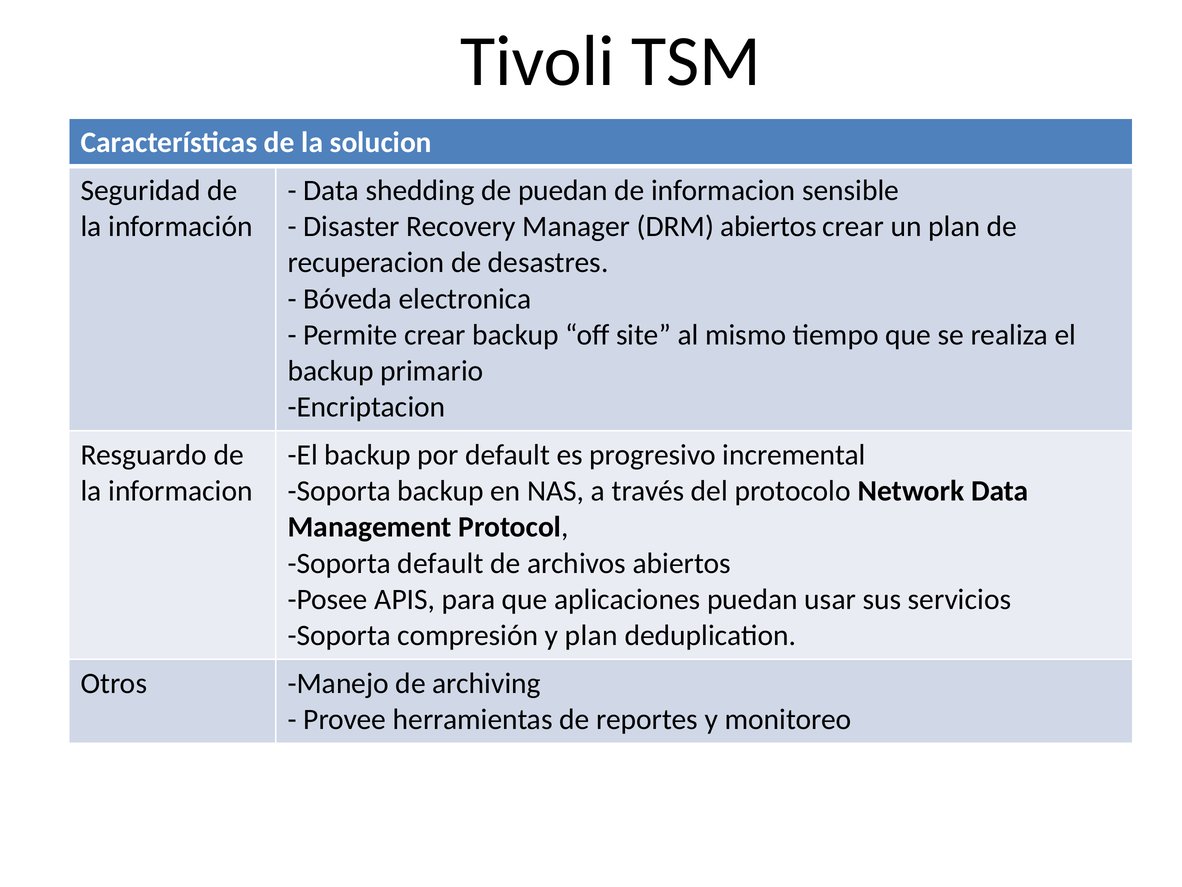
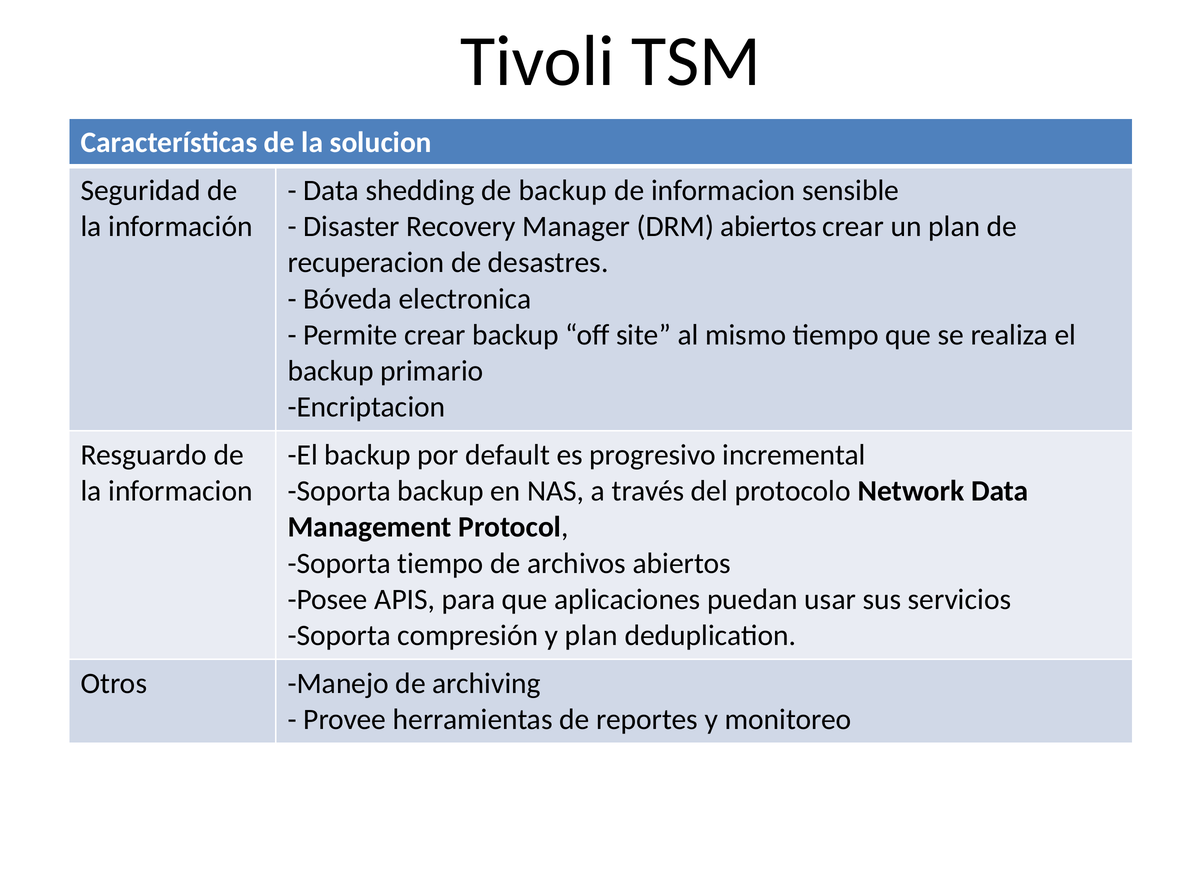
de puedan: puedan -> backup
Soporta default: default -> tiempo
